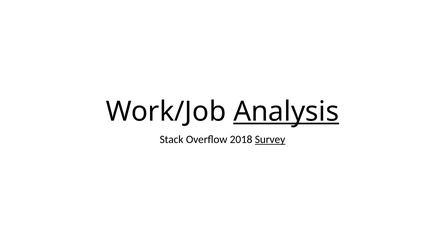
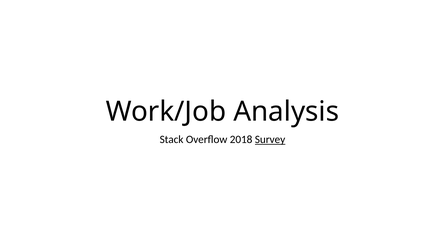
Analysis underline: present -> none
